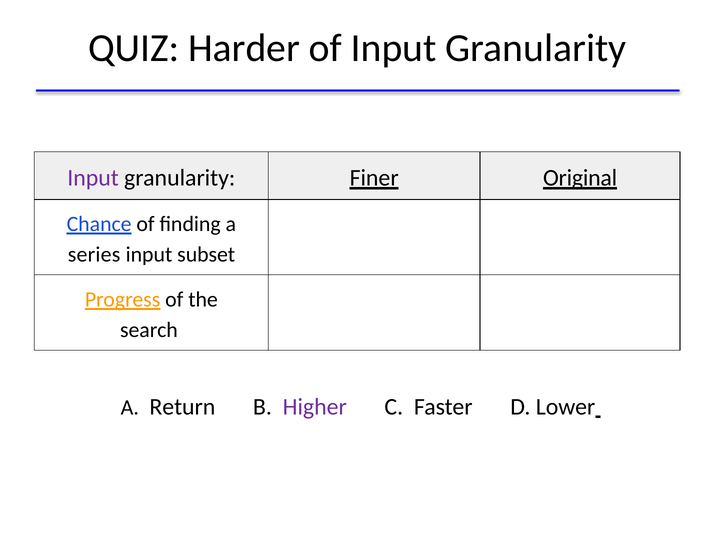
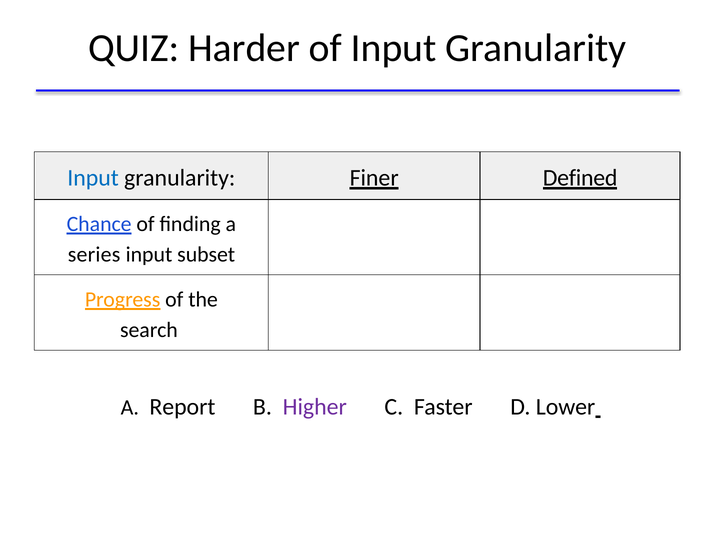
Input at (93, 178) colour: purple -> blue
Original: Original -> Defined
Return: Return -> Report
